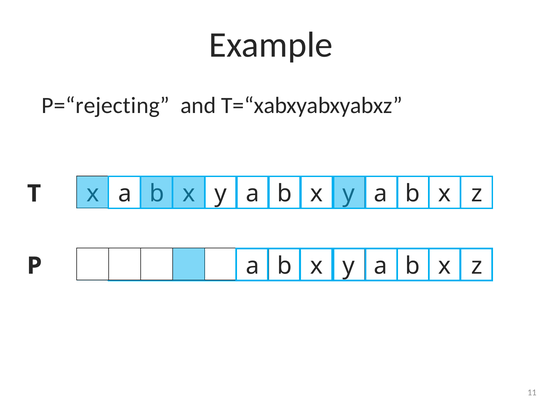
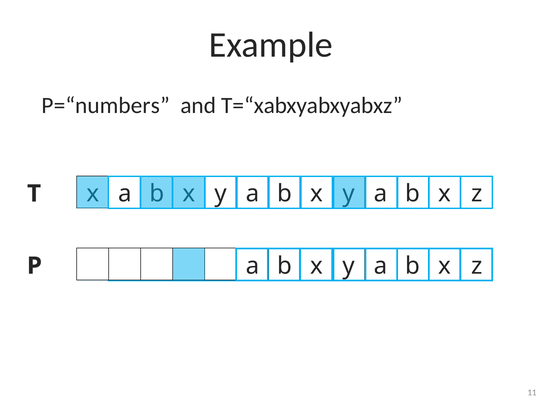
P=“rejecting: P=“rejecting -> P=“numbers
